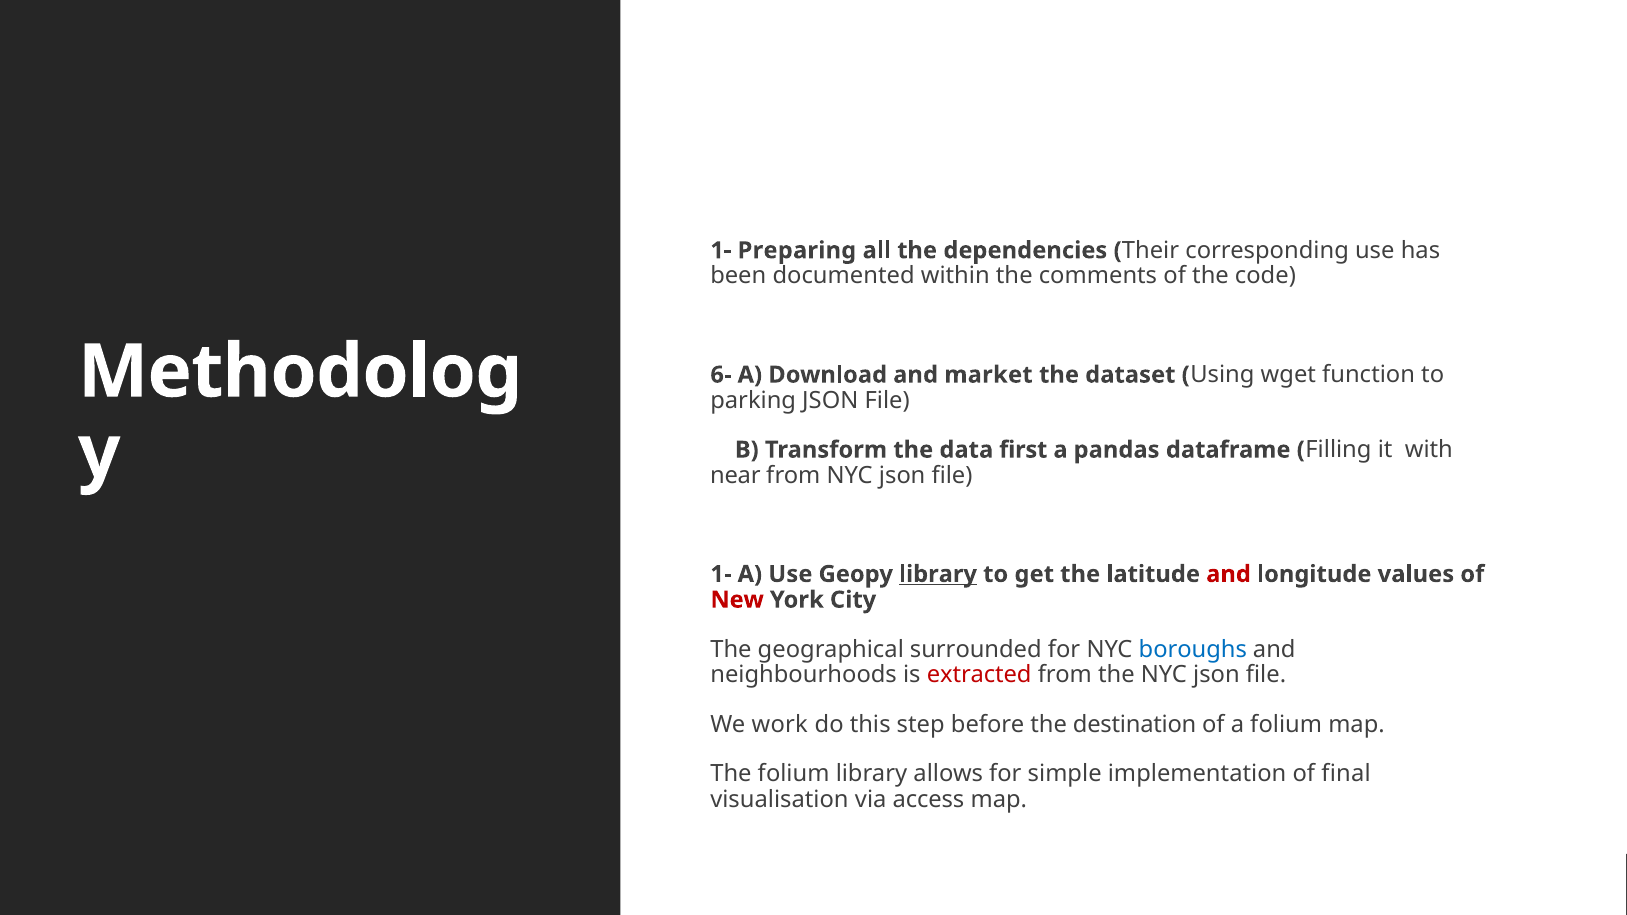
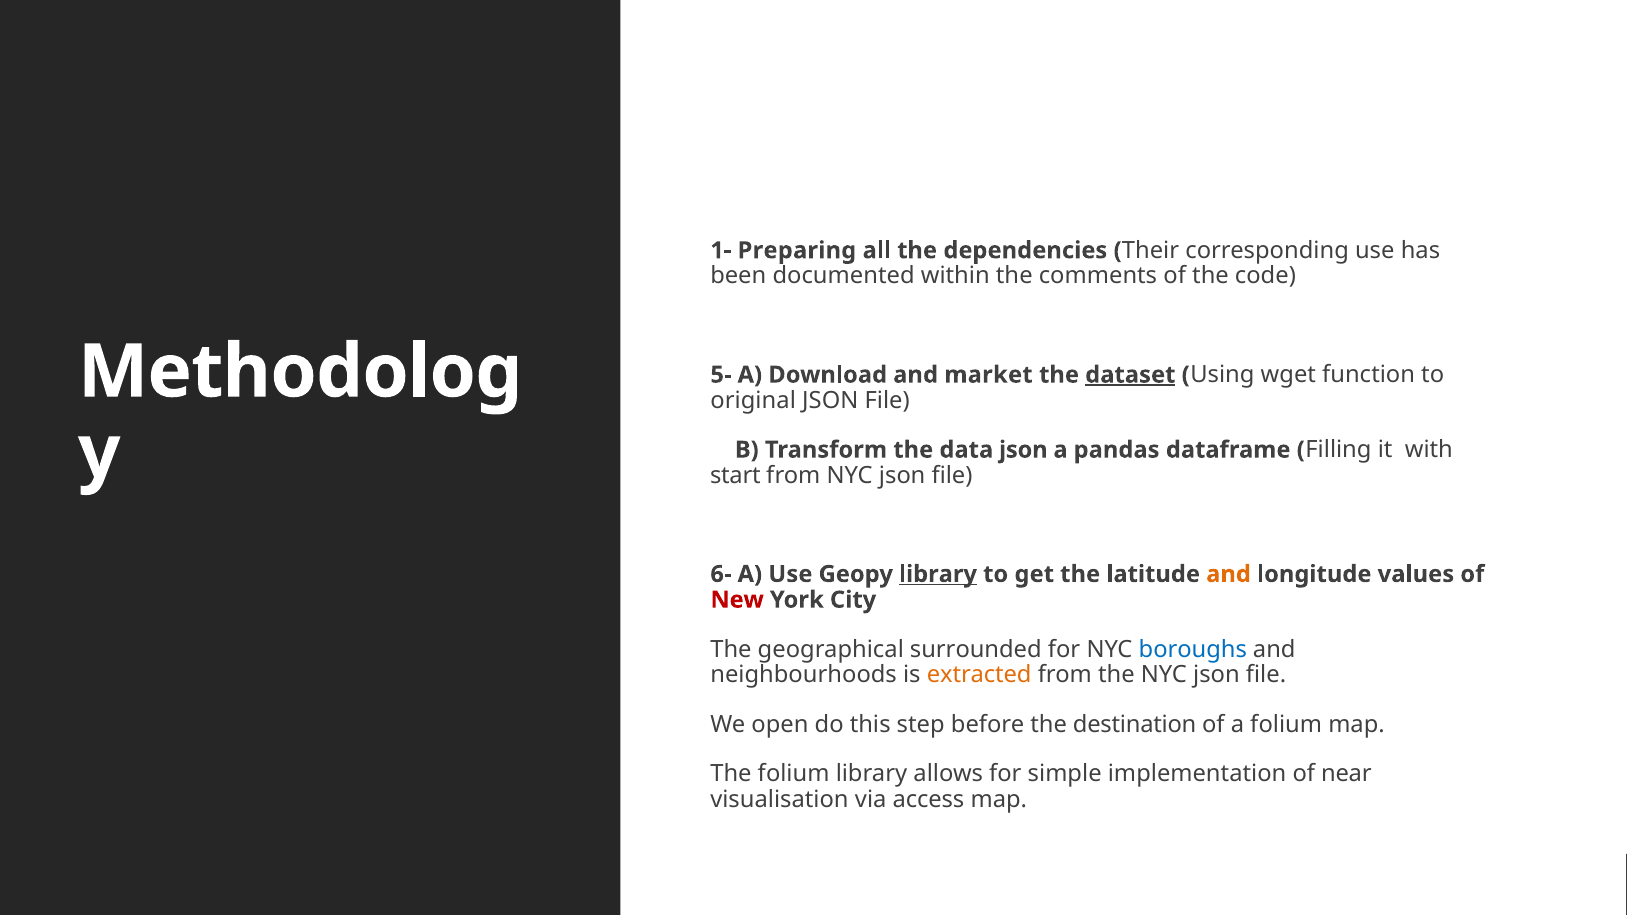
6-: 6- -> 5-
dataset underline: none -> present
parking: parking -> original
data first: first -> json
near: near -> start
1- at (721, 574): 1- -> 6-
and at (1229, 574) colour: red -> orange
extracted colour: red -> orange
work: work -> open
final: final -> near
